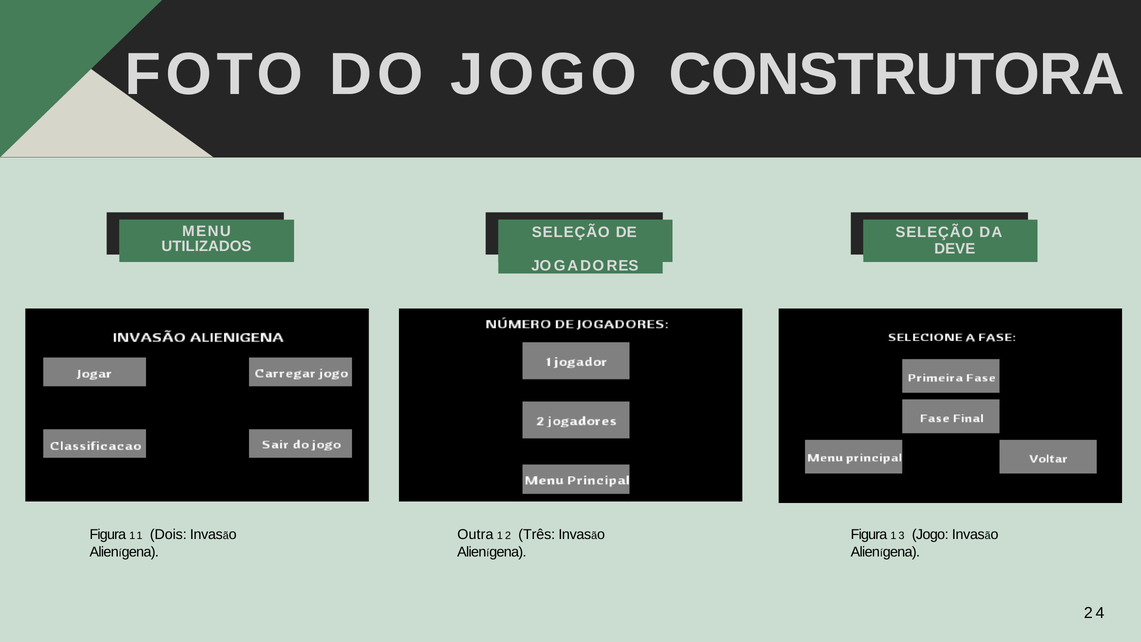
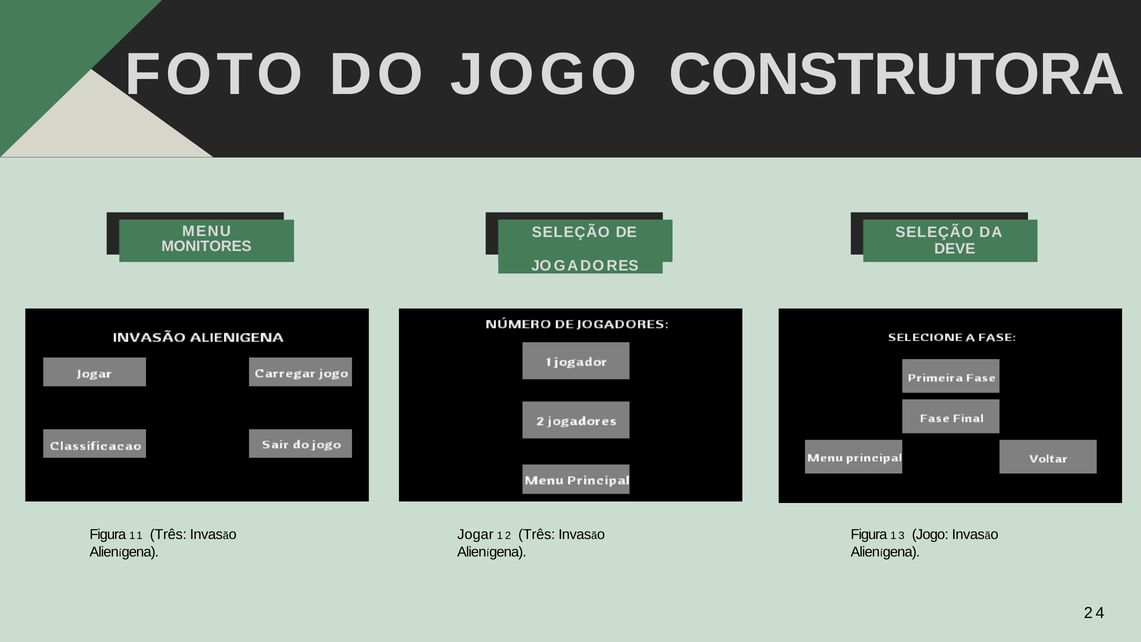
UTILIZADOS: UTILIZADOS -> MONITORES
11 Dois: Dois -> Três
Outra: Outra -> Jogar
